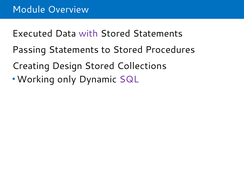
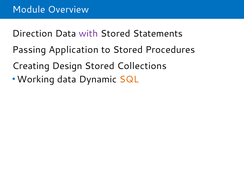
Executed: Executed -> Direction
Passing Statements: Statements -> Application
Working only: only -> data
SQL colour: purple -> orange
